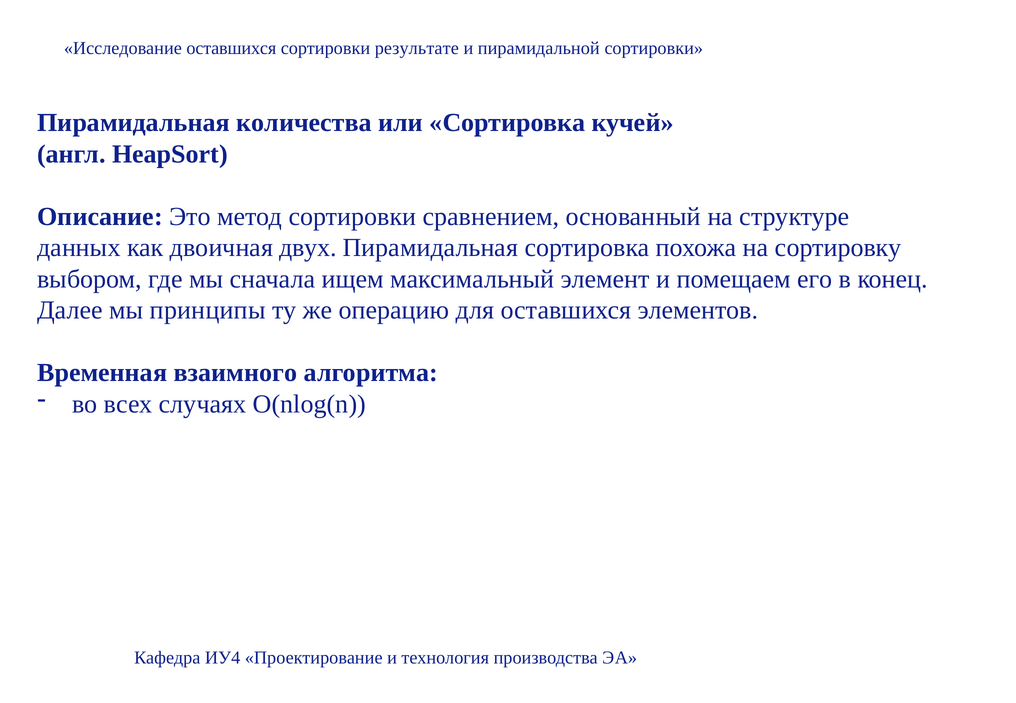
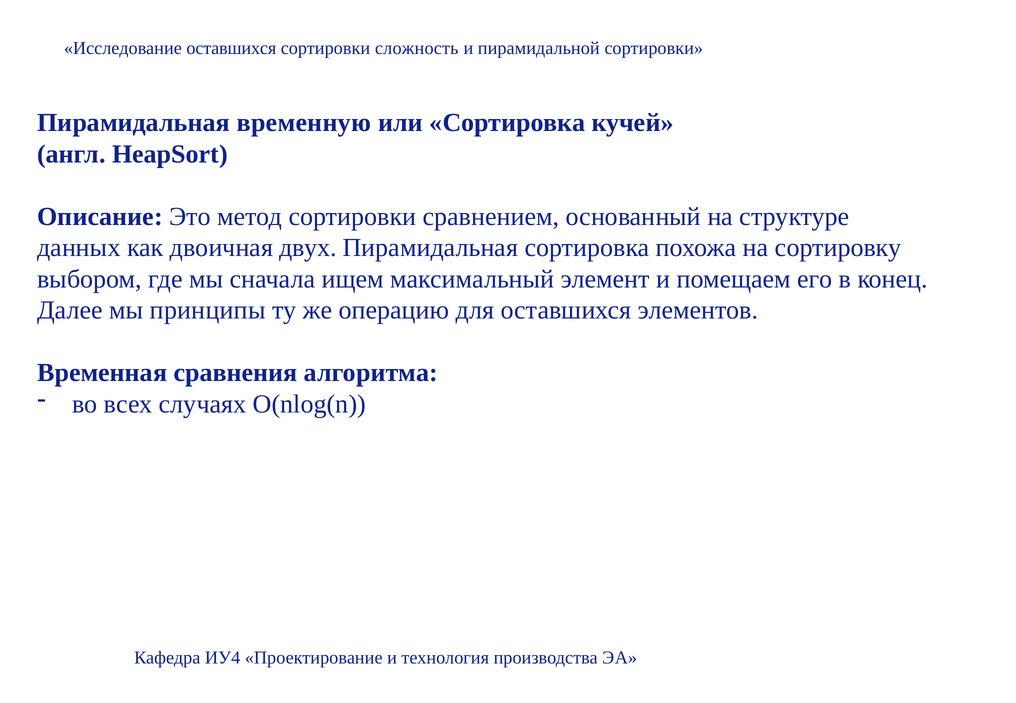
результате: результате -> сложность
количества: количества -> временную
взаимного: взаимного -> сравнения
